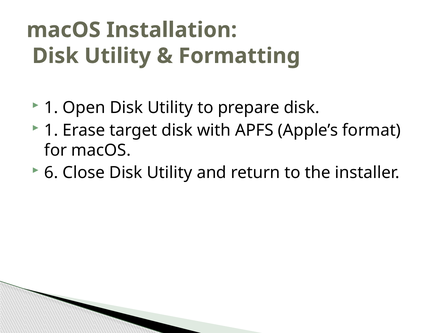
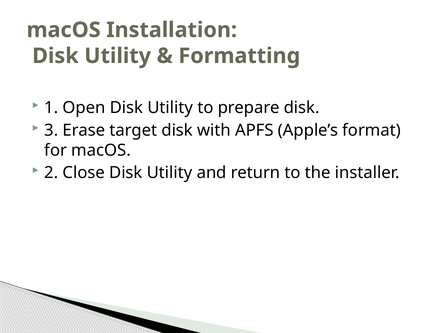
1 at (51, 130): 1 -> 3
6: 6 -> 2
